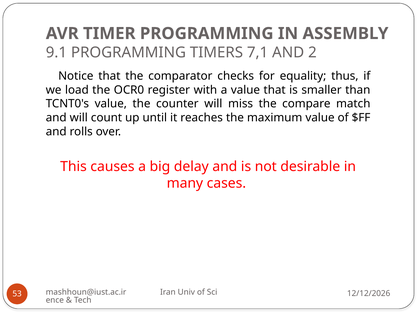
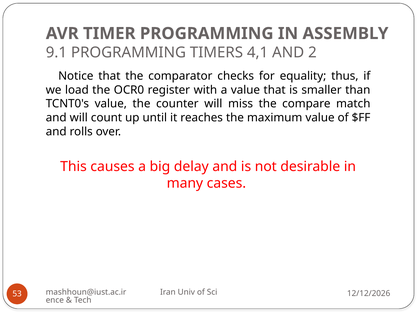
7,1: 7,1 -> 4,1
